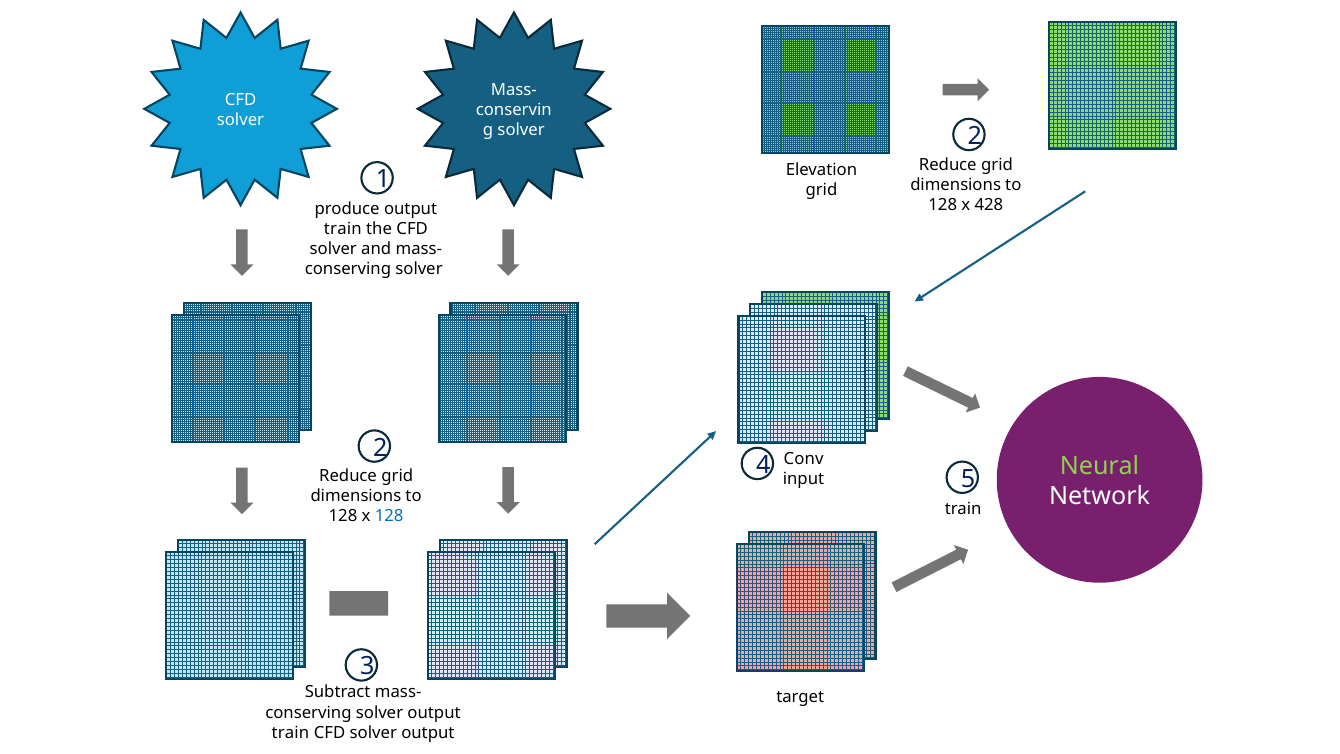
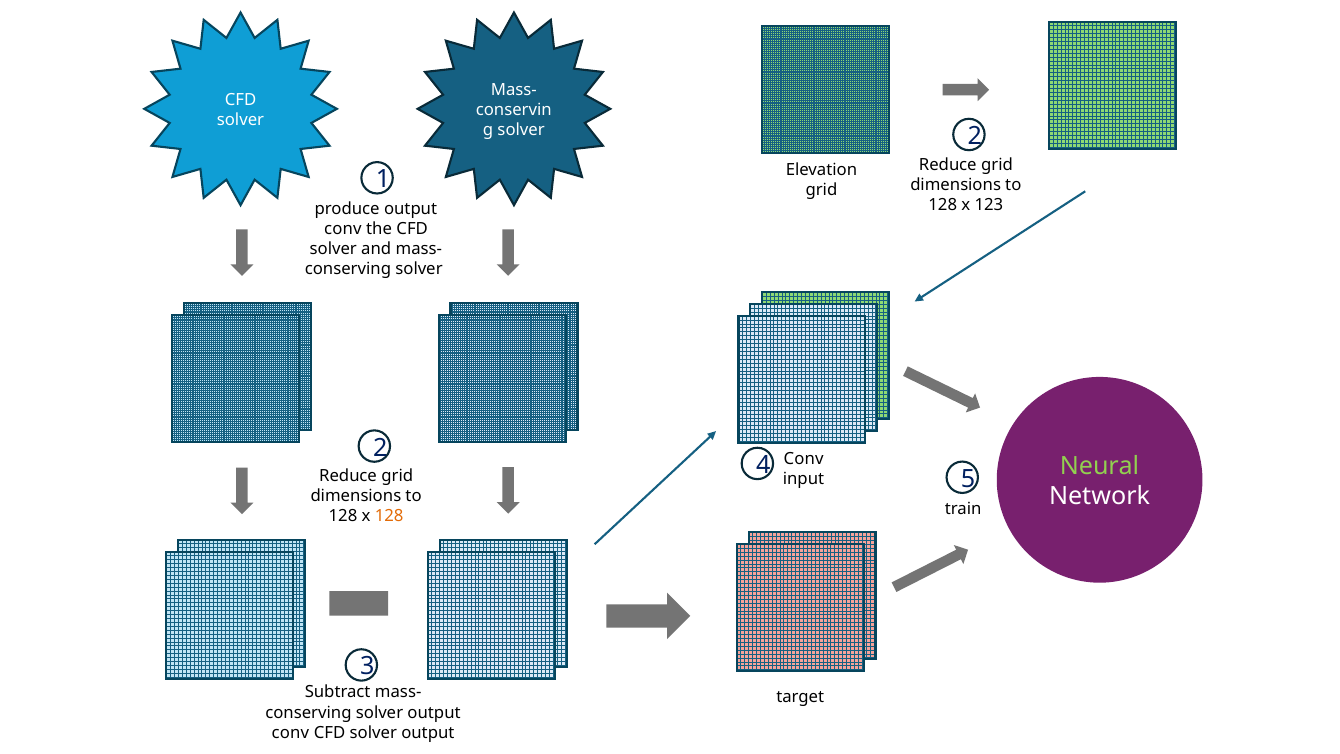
428: 428 -> 123
train at (343, 229): train -> conv
128 at (389, 516) colour: blue -> orange
train at (290, 732): train -> conv
